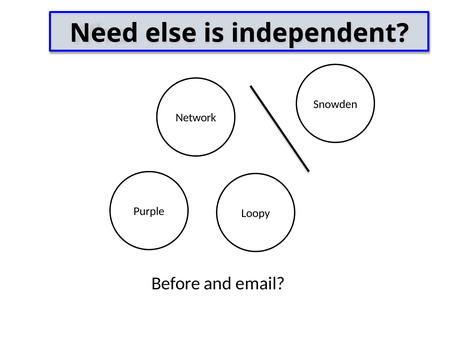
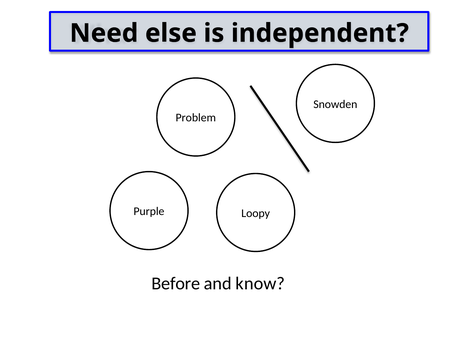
Network: Network -> Problem
email: email -> know
